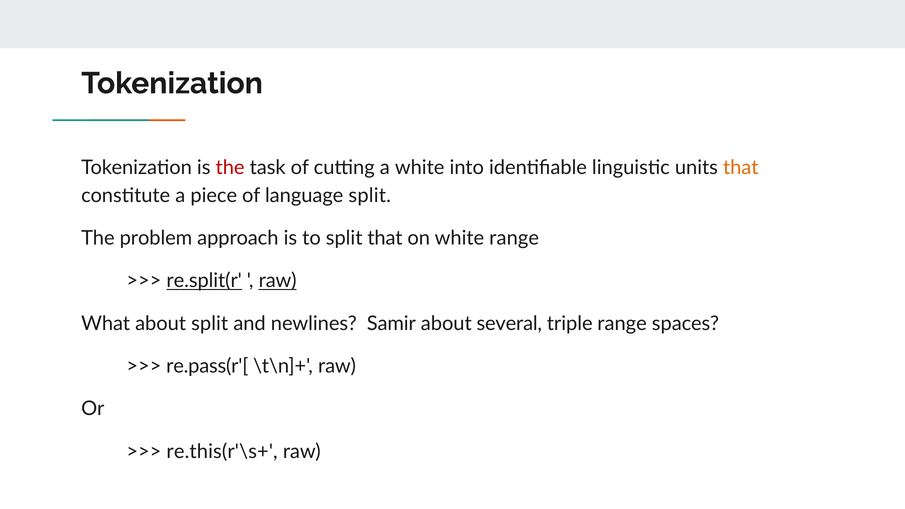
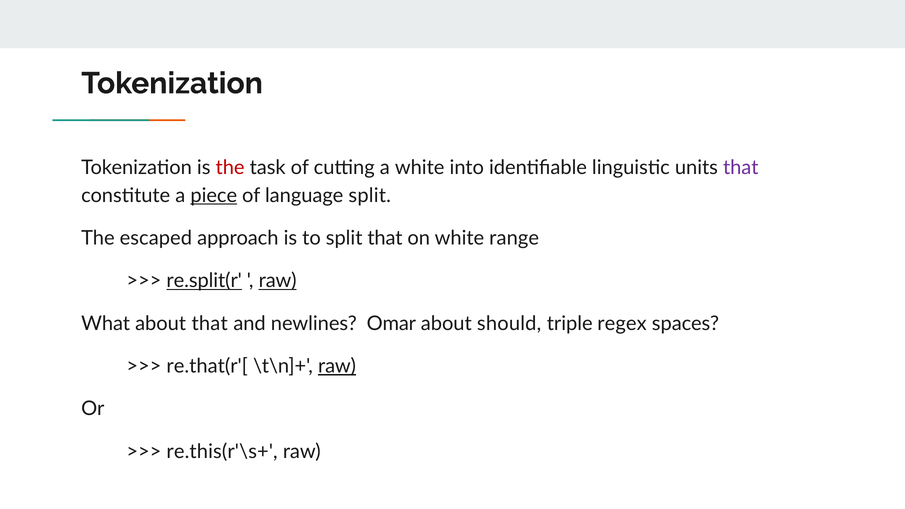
that at (741, 168) colour: orange -> purple
piece underline: none -> present
problem: problem -> escaped
about split: split -> that
Samir: Samir -> Omar
several: several -> should
triple range: range -> regex
re.pass(r'[: re.pass(r'[ -> re.that(r'[
raw at (337, 366) underline: none -> present
